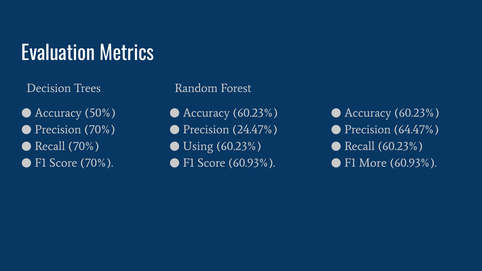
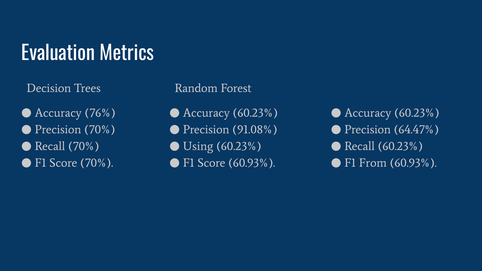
50%: 50% -> 76%
24.47%: 24.47% -> 91.08%
More: More -> From
